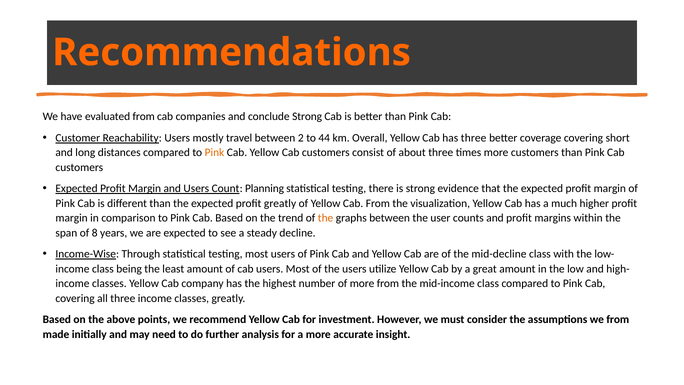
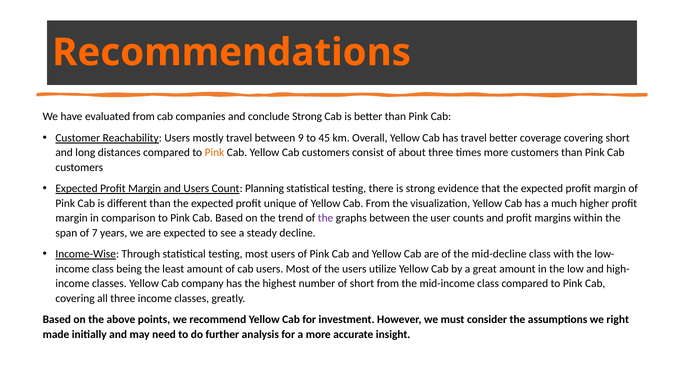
2: 2 -> 9
44: 44 -> 45
has three: three -> travel
profit greatly: greatly -> unique
the at (326, 218) colour: orange -> purple
8: 8 -> 7
of more: more -> short
we from: from -> right
